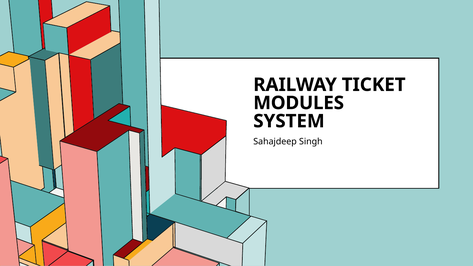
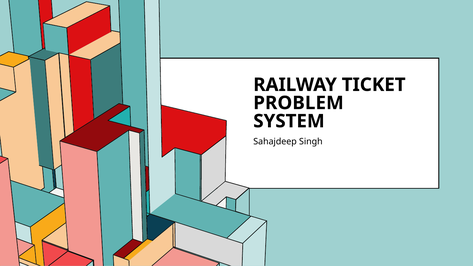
MODULES: MODULES -> PROBLEM
